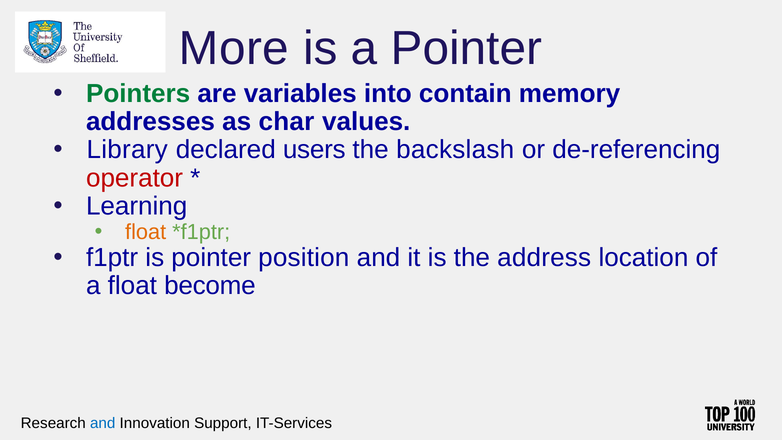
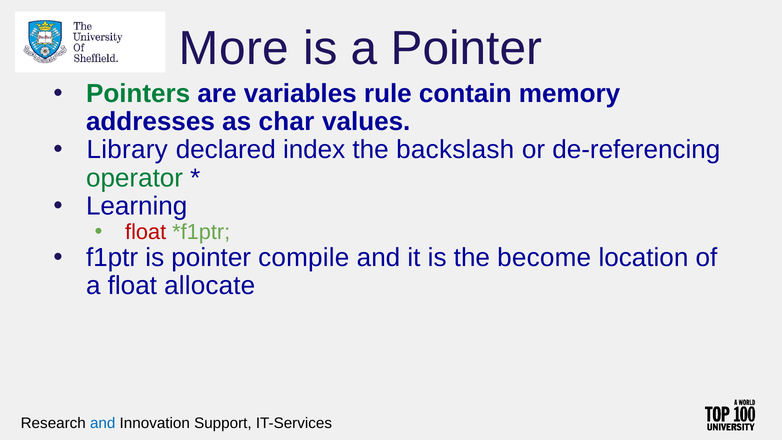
into: into -> rule
users: users -> index
operator colour: red -> green
float at (146, 232) colour: orange -> red
position: position -> compile
address: address -> become
become: become -> allocate
